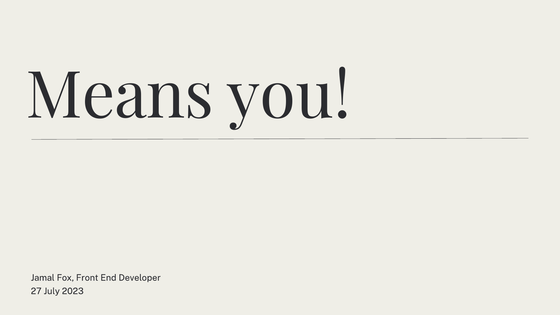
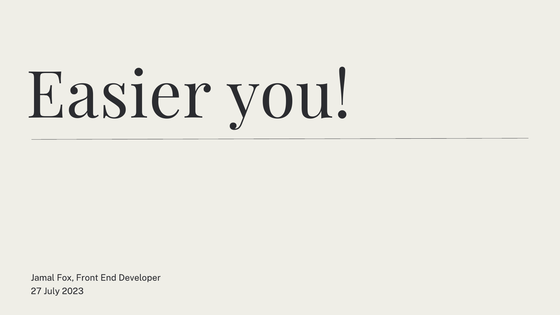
Means: Means -> Easier
